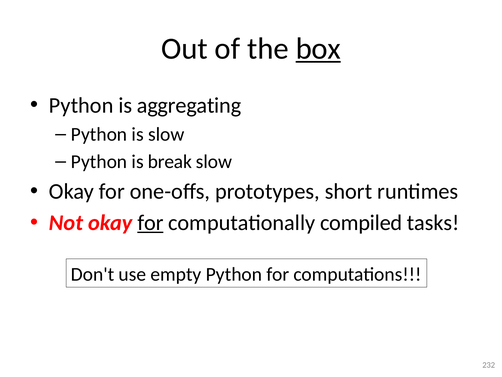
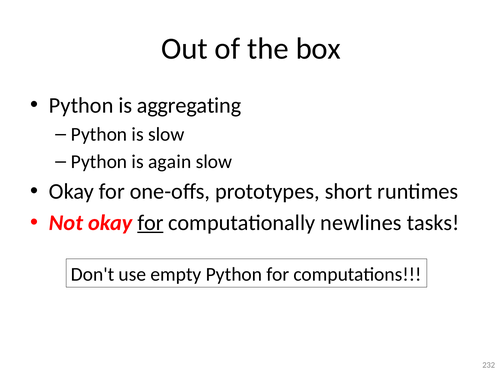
box underline: present -> none
break: break -> again
compiled: compiled -> newlines
